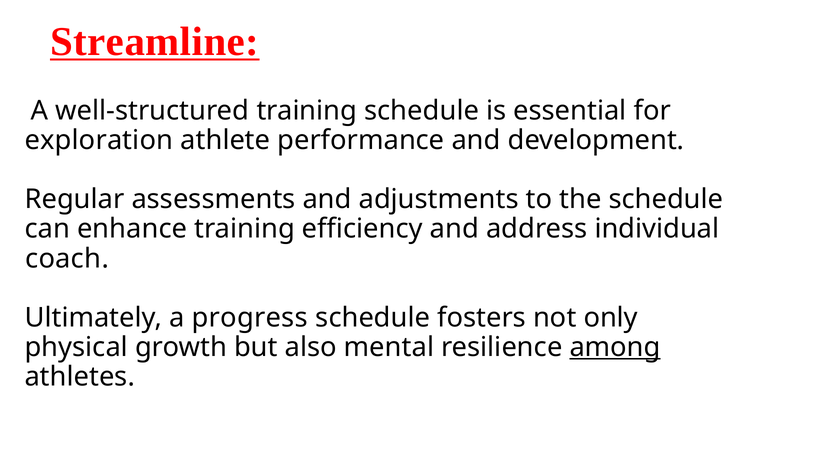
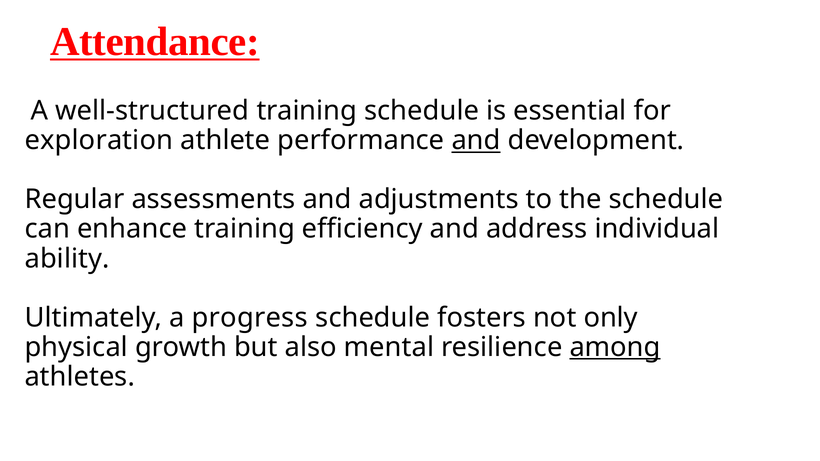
Streamline: Streamline -> Attendance
and at (476, 140) underline: none -> present
coach: coach -> ability
